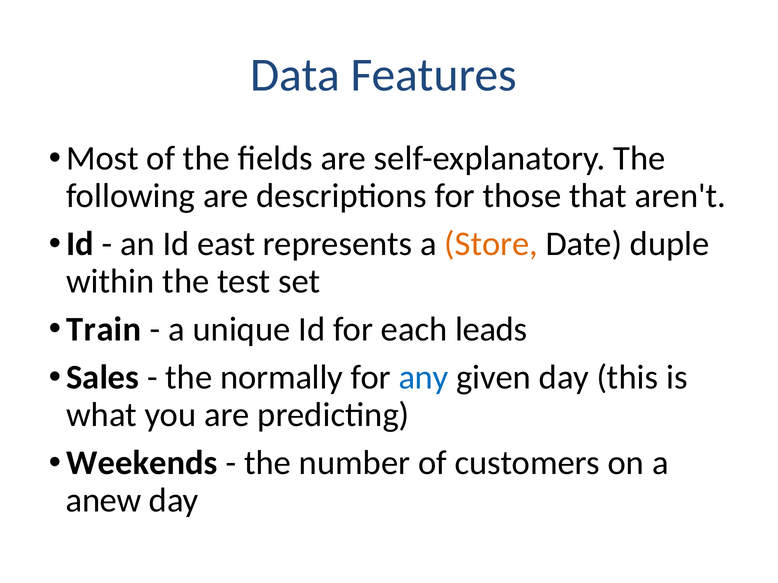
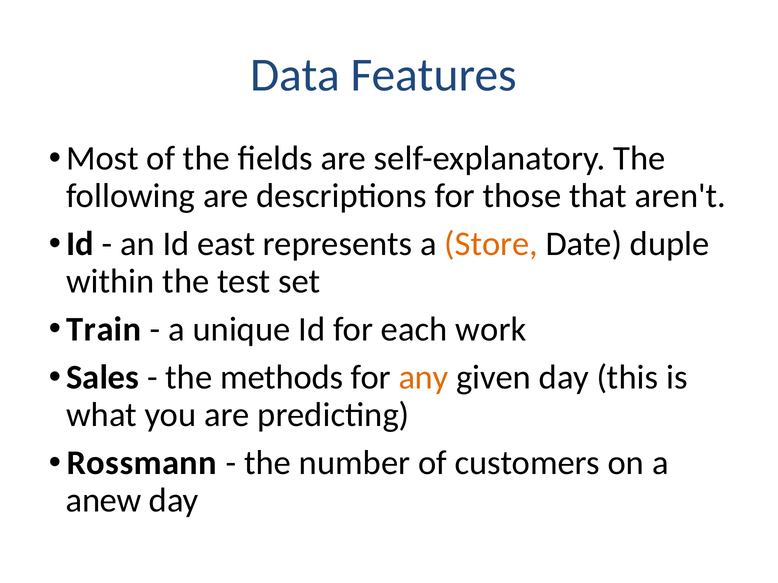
leads: leads -> work
normally: normally -> methods
any colour: blue -> orange
Weekends: Weekends -> Rossmann
